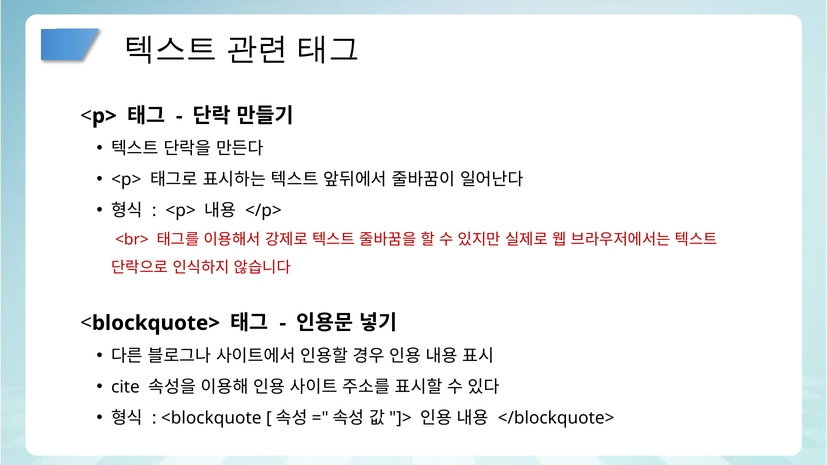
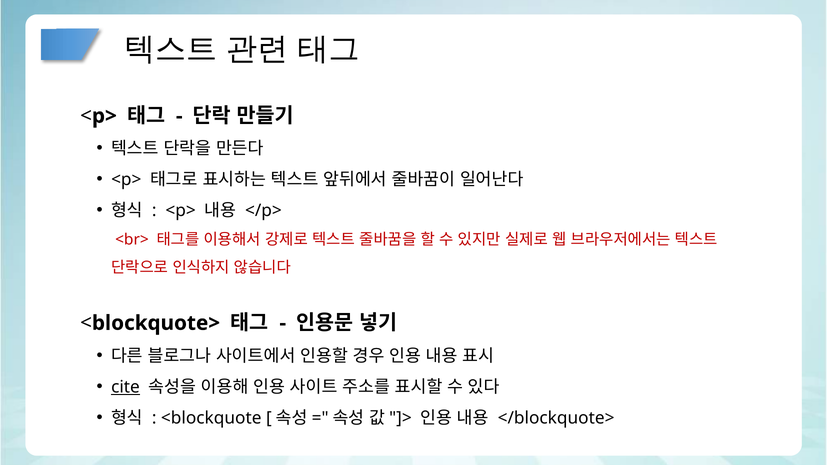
cite underline: none -> present
